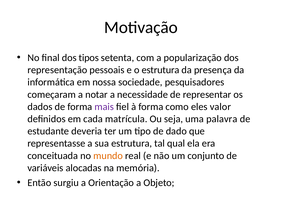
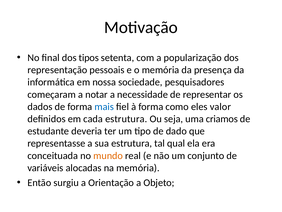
o estrutura: estrutura -> memória
mais colour: purple -> blue
cada matrícula: matrícula -> estrutura
palavra: palavra -> criamos
